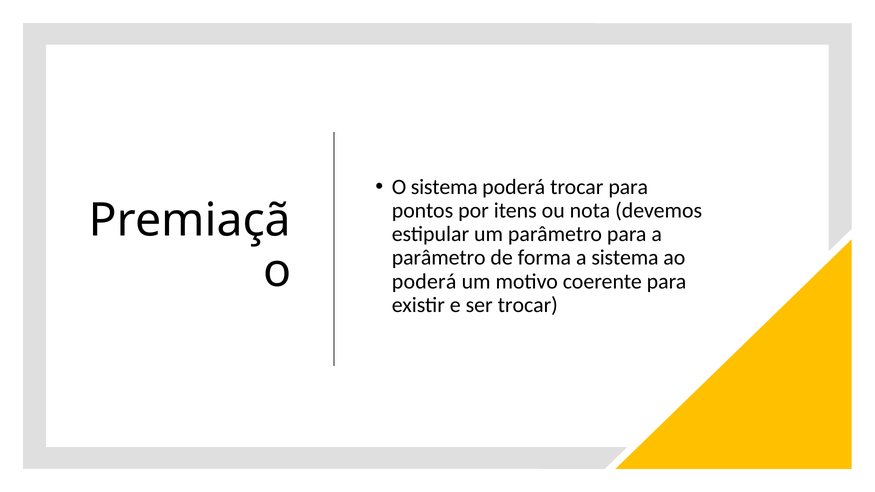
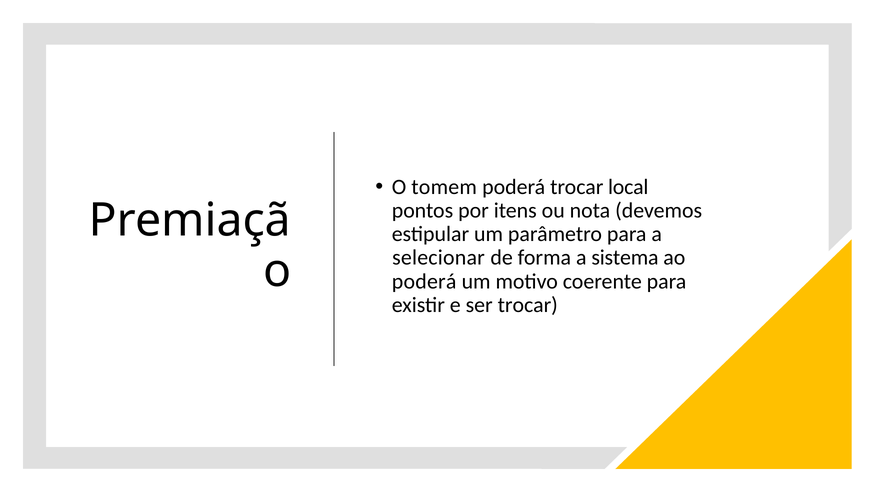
O sistema: sistema -> tomem
trocar para: para -> local
parâmetro at (439, 258): parâmetro -> selecionar
